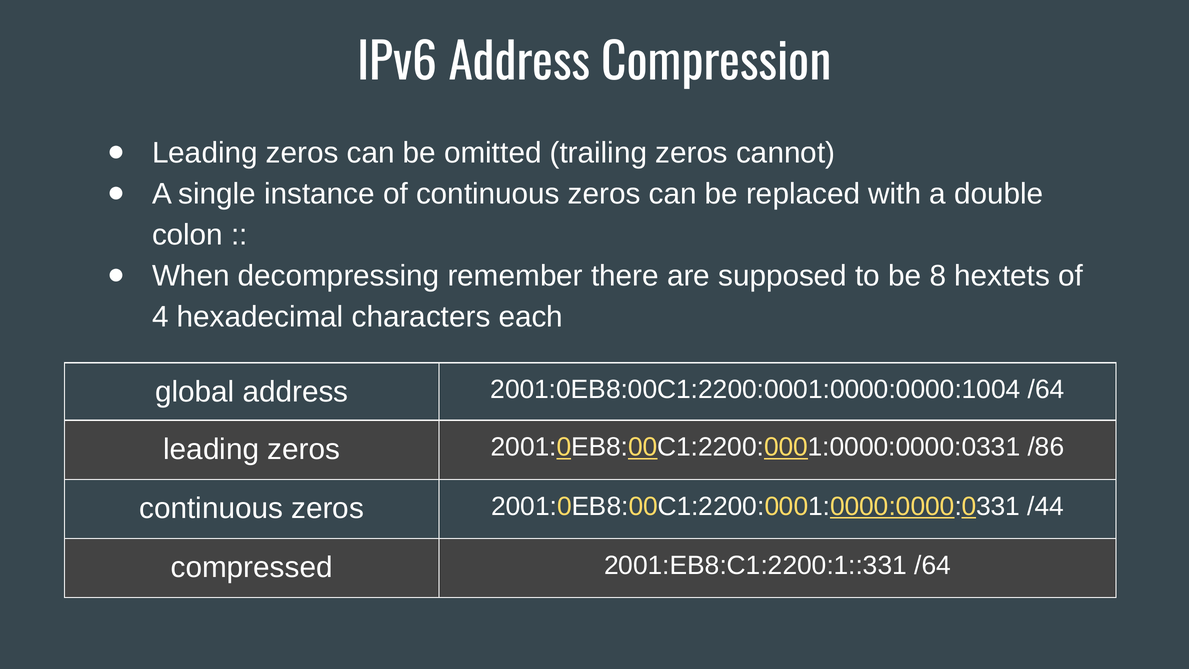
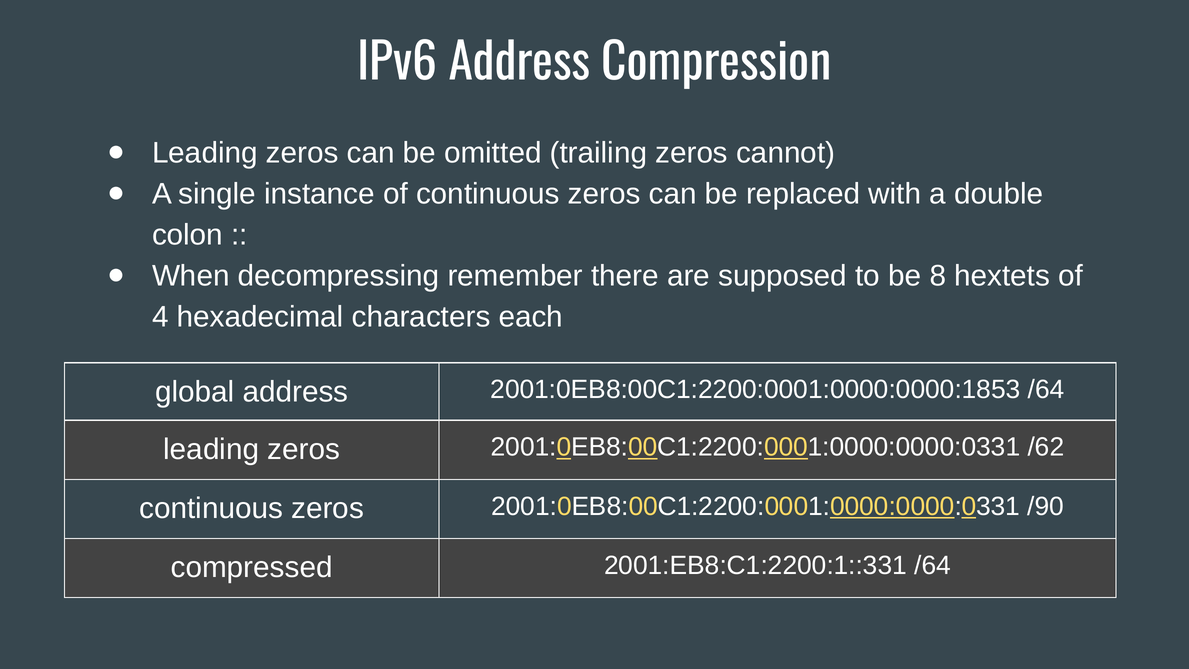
2001:0EB8:00C1:2200:0001:0000:0000:1004: 2001:0EB8:00C1:2200:0001:0000:0000:1004 -> 2001:0EB8:00C1:2200:0001:0000:0000:1853
/86: /86 -> /62
/44: /44 -> /90
